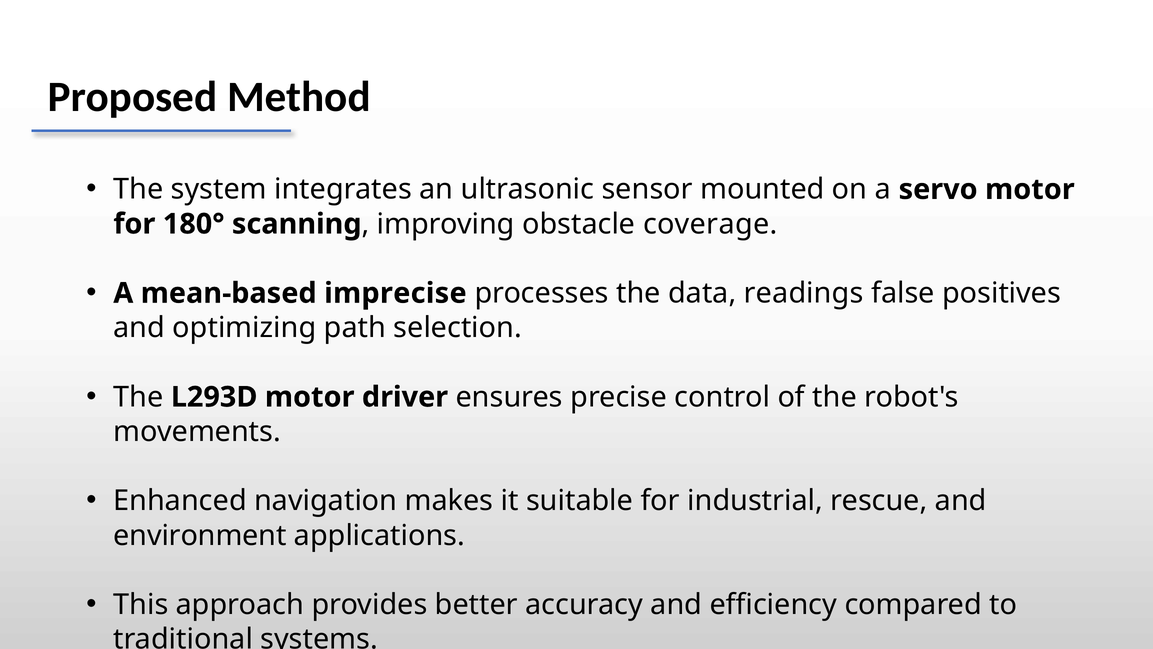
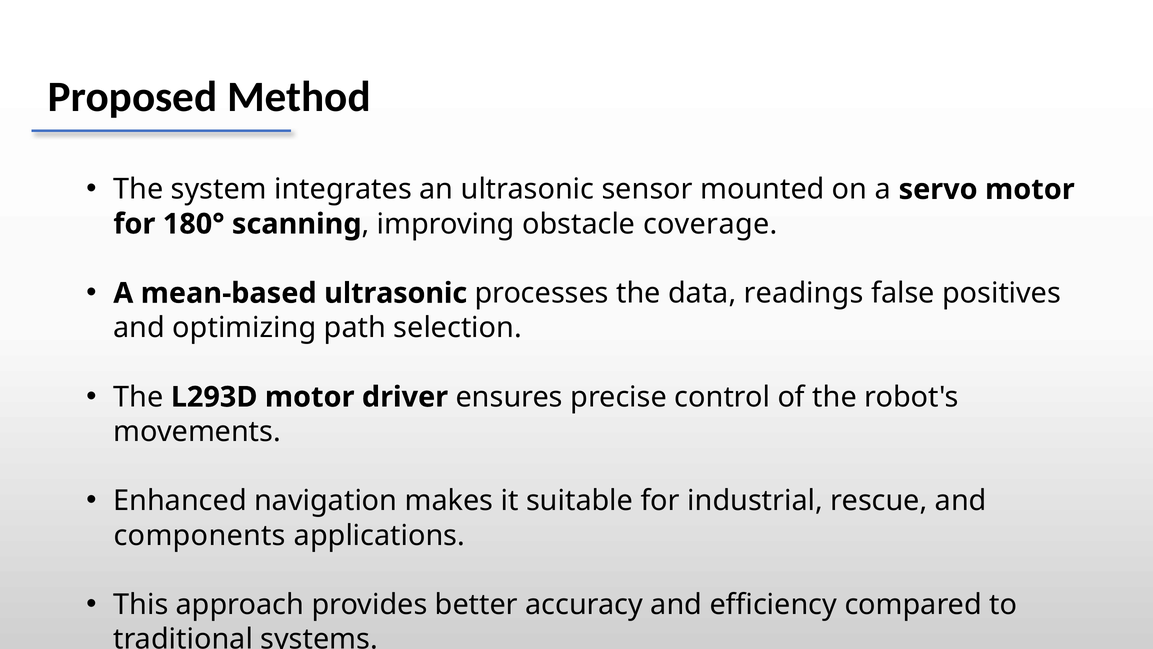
mean-based imprecise: imprecise -> ultrasonic
environment: environment -> components
